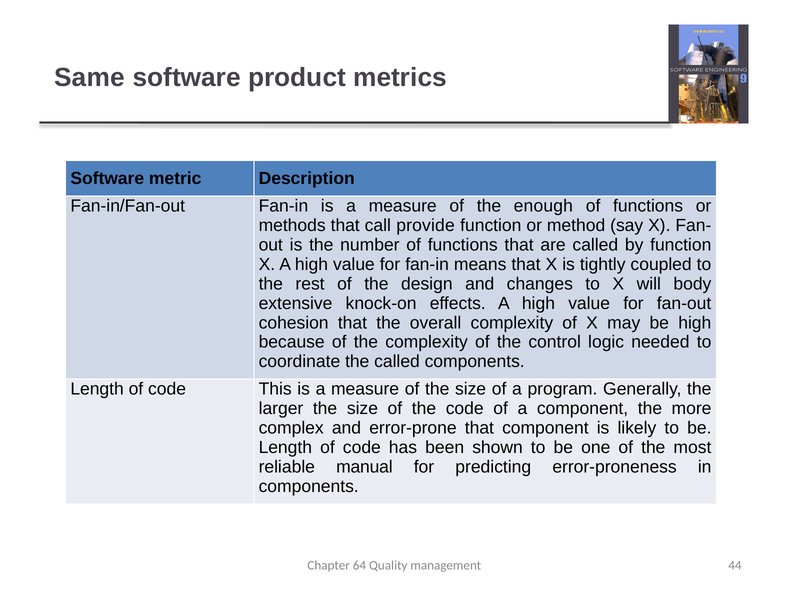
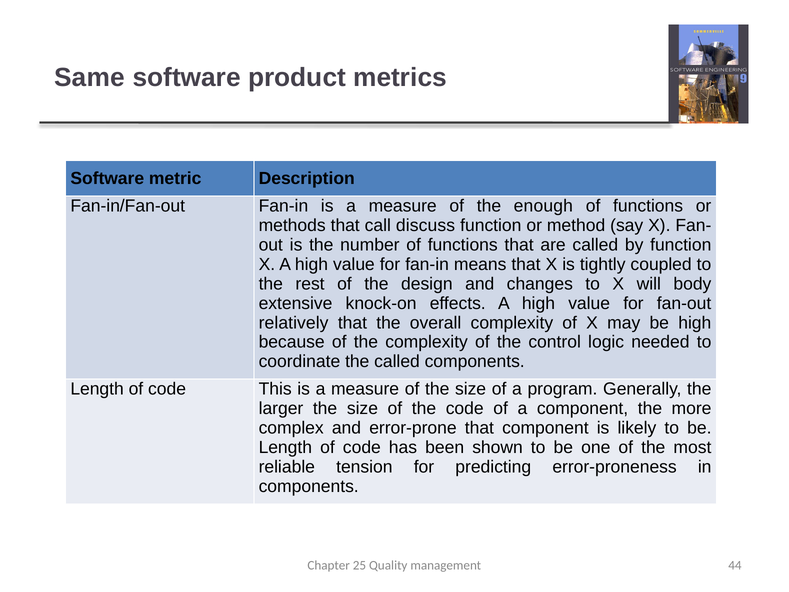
provide: provide -> discuss
cohesion: cohesion -> relatively
manual: manual -> tension
64: 64 -> 25
